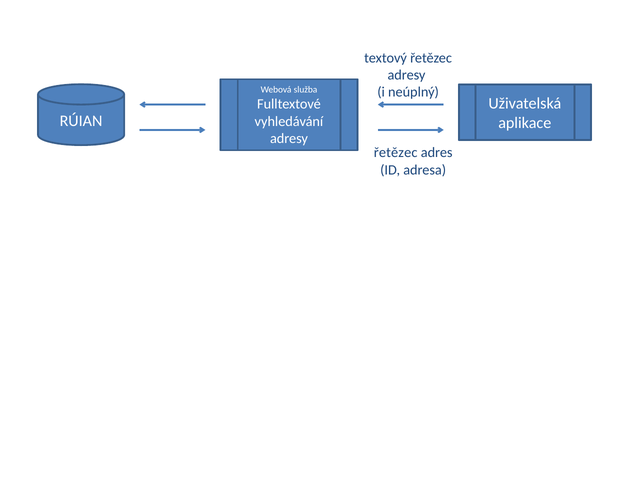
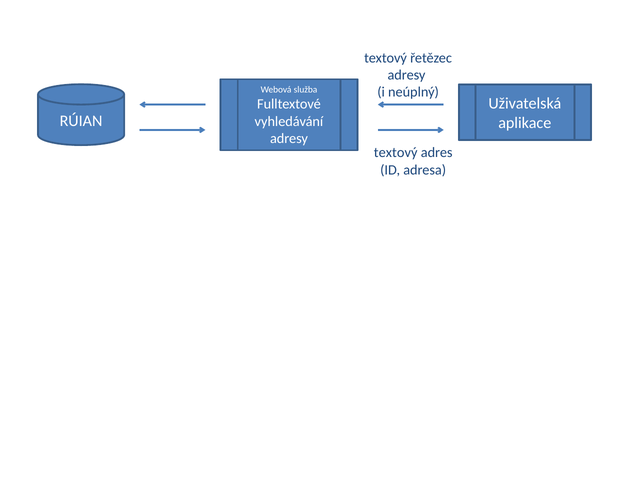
řetězec at (396, 153): řetězec -> textový
